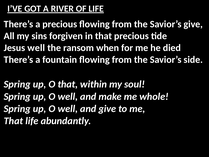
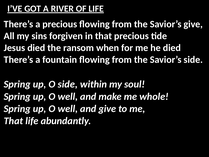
Jesus well: well -> died
O that: that -> side
